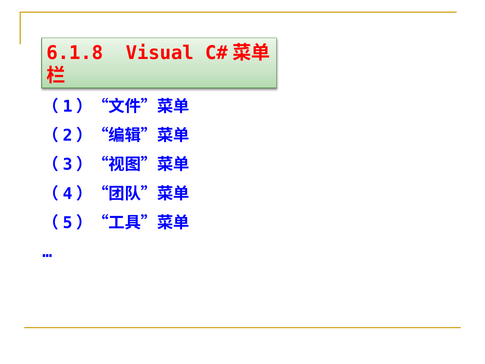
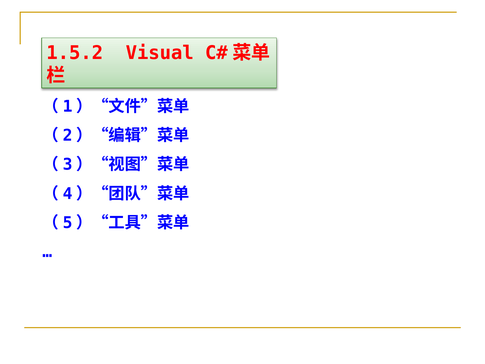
6.1.8: 6.1.8 -> 1.5.2
